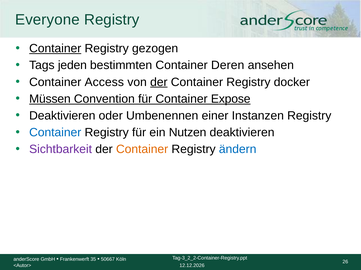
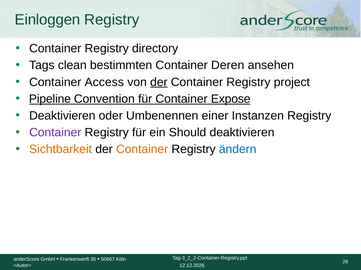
Everyone: Everyone -> Einloggen
Container at (55, 49) underline: present -> none
gezogen: gezogen -> directory
jeden: jeden -> clean
docker: docker -> project
Müssen: Müssen -> Pipeline
Container at (55, 133) colour: blue -> purple
Nutzen: Nutzen -> Should
Sichtbarkeit colour: purple -> orange
